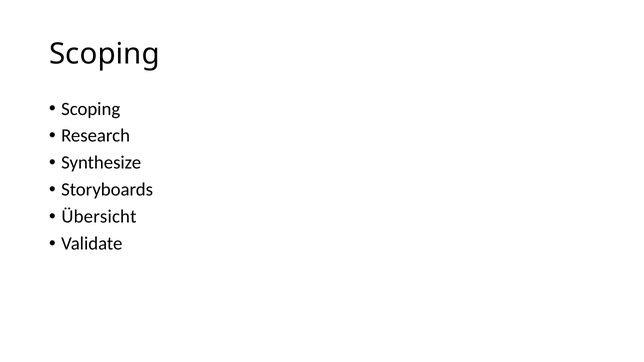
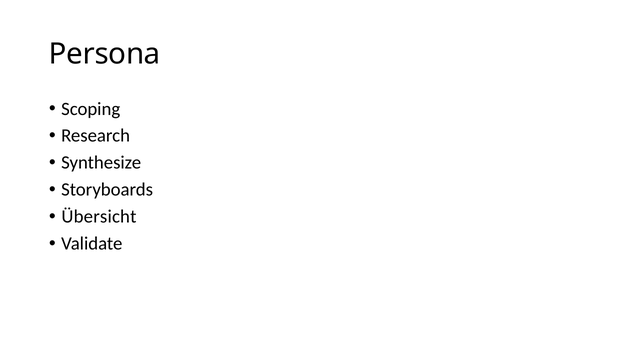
Scoping at (105, 54): Scoping -> Persona
